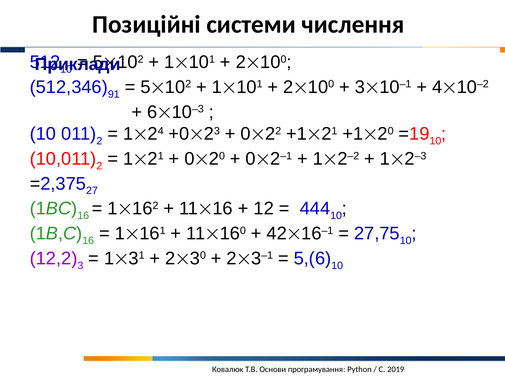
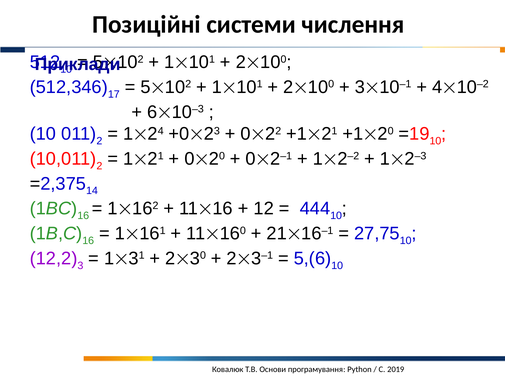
91: 91 -> 17
27: 27 -> 14
42 at (277, 233): 42 -> 21
